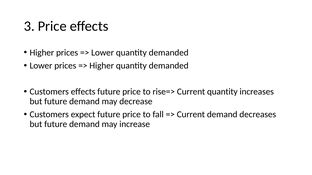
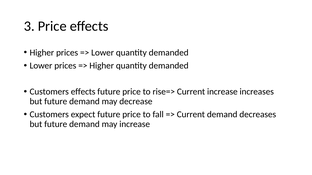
Current quantity: quantity -> increase
